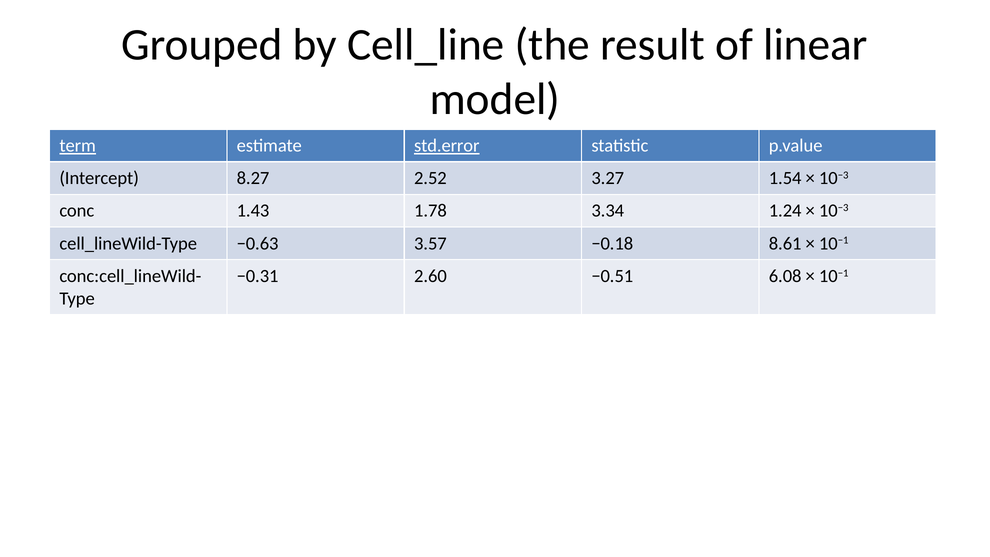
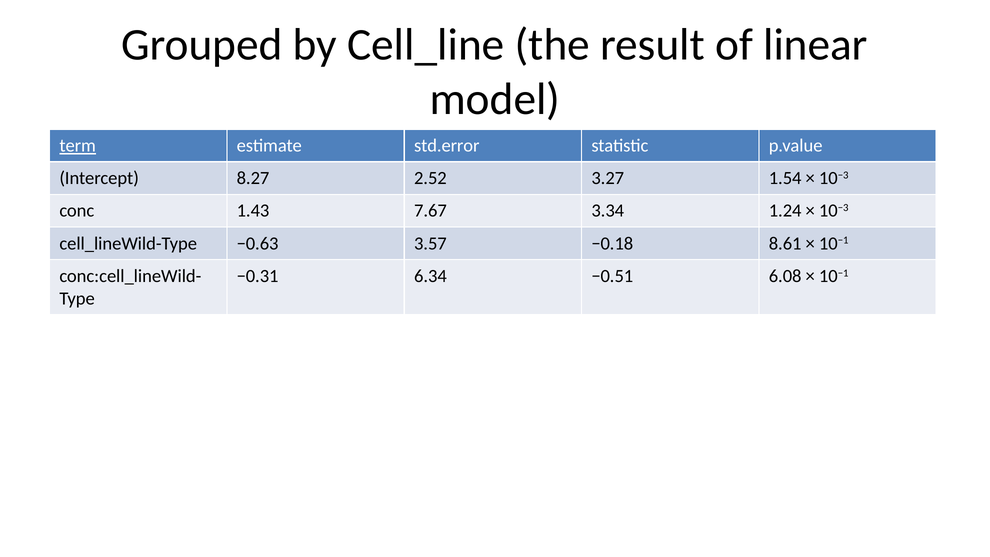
std.error underline: present -> none
1.78: 1.78 -> 7.67
2.60: 2.60 -> 6.34
